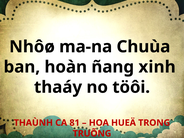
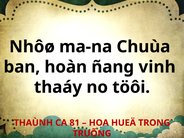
xinh: xinh -> vinh
